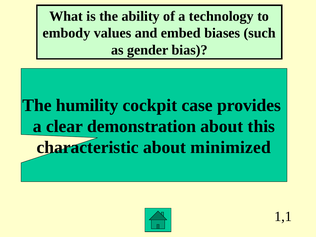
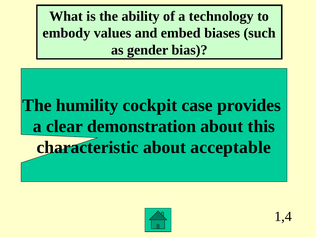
minimized: minimized -> acceptable
1,1: 1,1 -> 1,4
